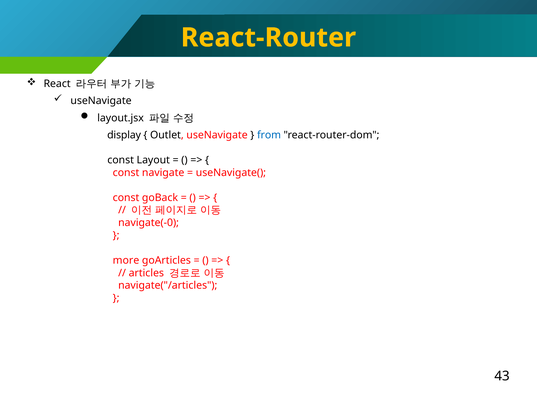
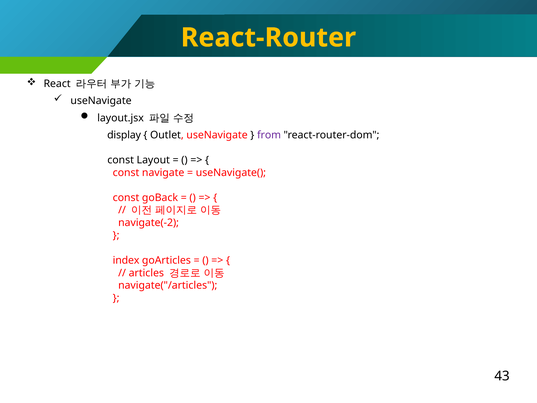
from colour: blue -> purple
navigate(-0: navigate(-0 -> navigate(-2
more: more -> index
